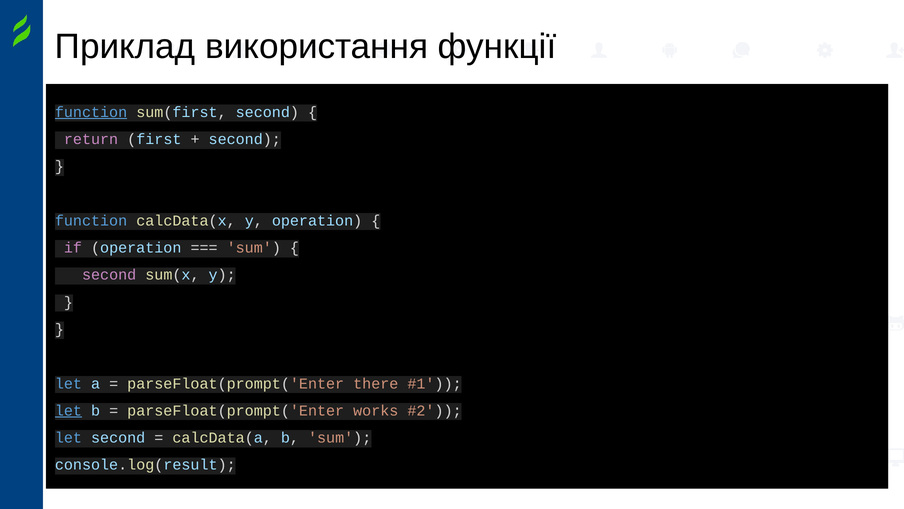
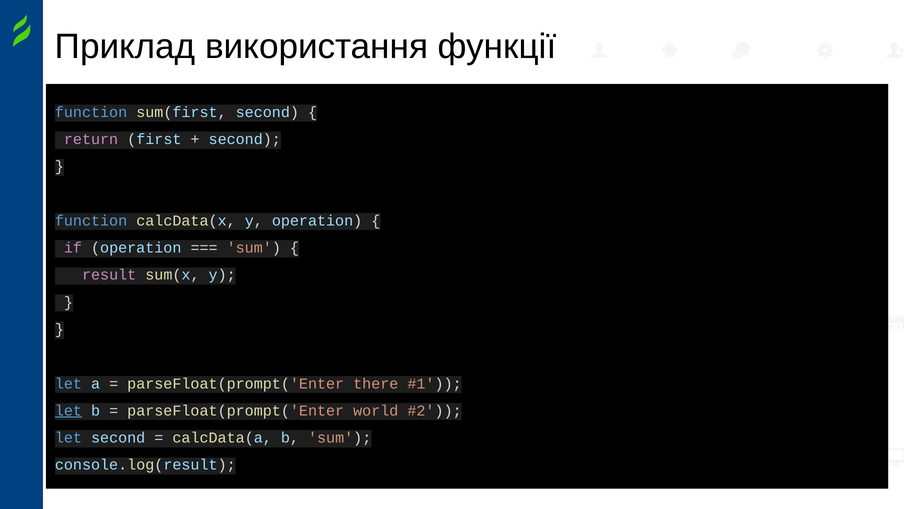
function at (91, 112) underline: present -> none
second at (109, 275): second -> result
works: works -> world
